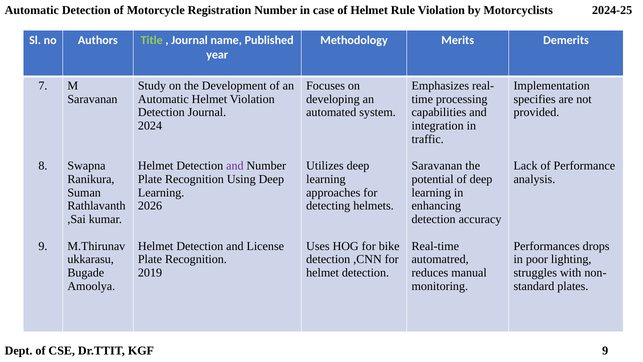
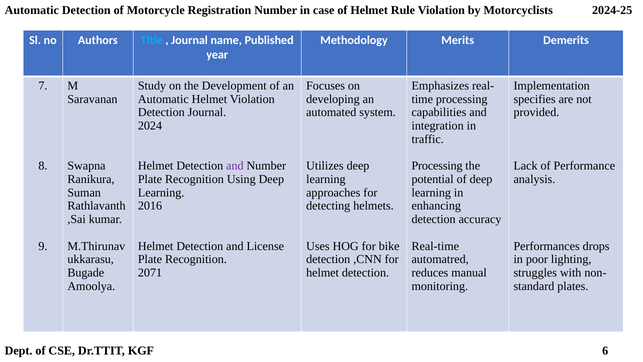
Title colour: light green -> light blue
Saravanan at (437, 166): Saravanan -> Processing
2026: 2026 -> 2016
2019: 2019 -> 2071
KGF 9: 9 -> 6
